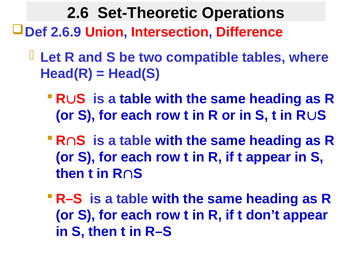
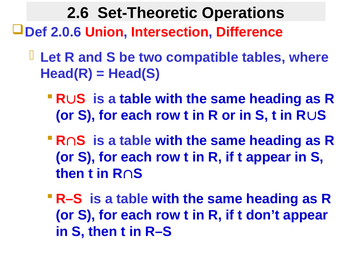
2.6.9: 2.6.9 -> 2.0.6
